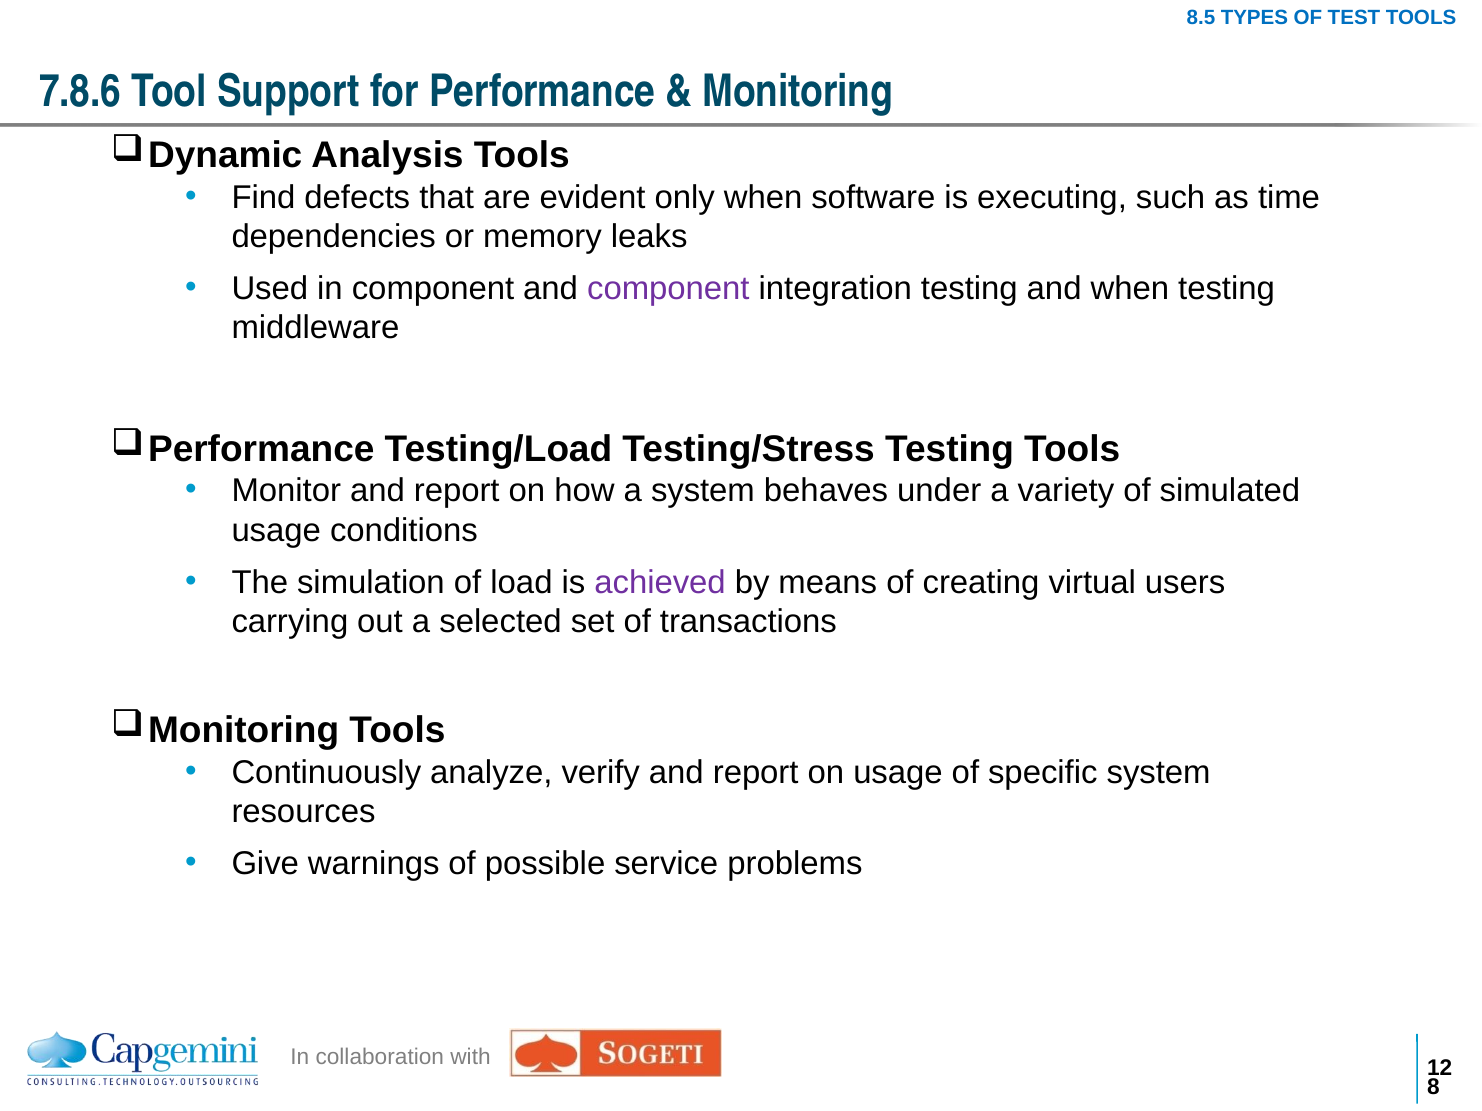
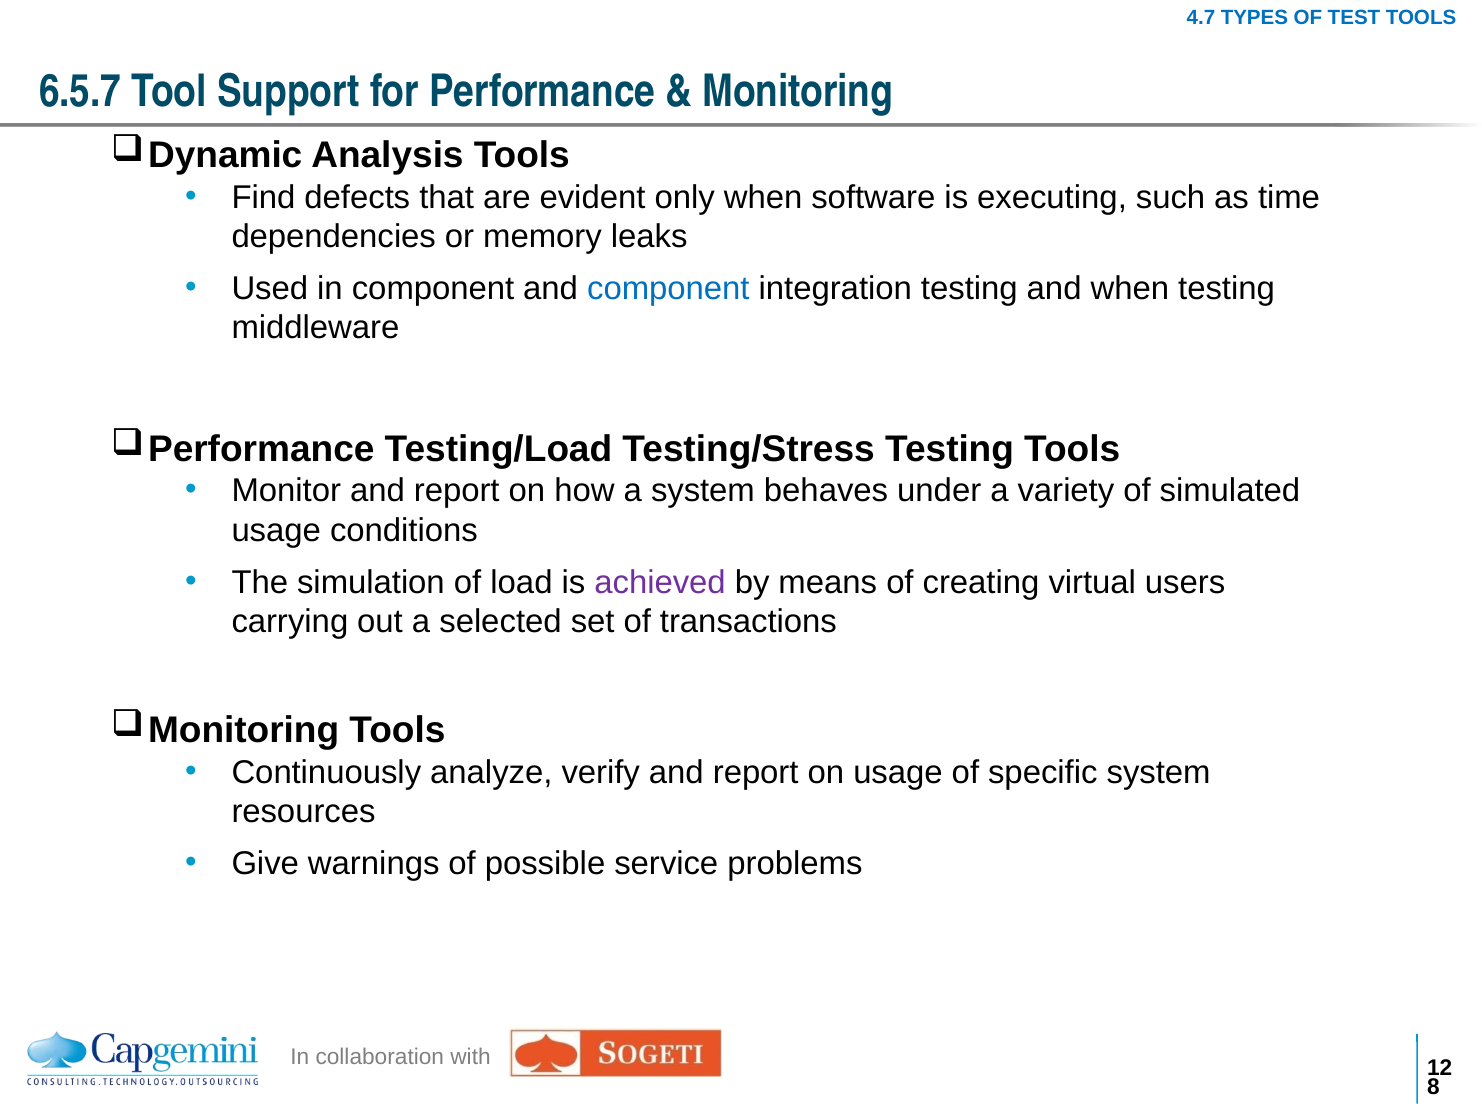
8.5: 8.5 -> 4.7
7.8.6: 7.8.6 -> 6.5.7
component at (668, 289) colour: purple -> blue
